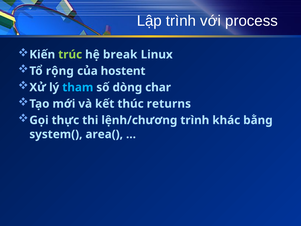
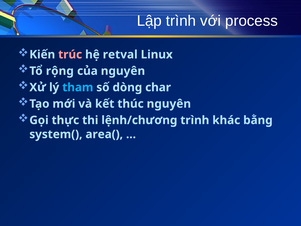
trúc colour: light green -> pink
break: break -> retval
của hostent: hostent -> nguyên
thúc returns: returns -> nguyên
